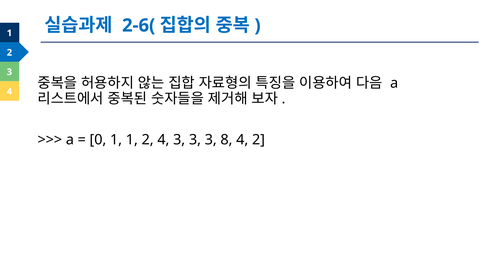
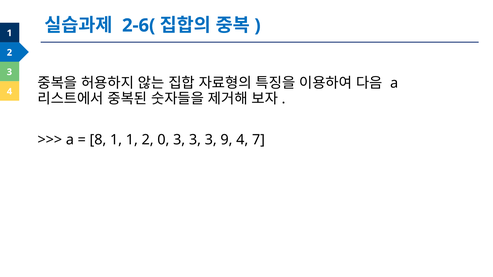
0: 0 -> 8
2 4: 4 -> 0
8: 8 -> 9
2 at (258, 140): 2 -> 7
